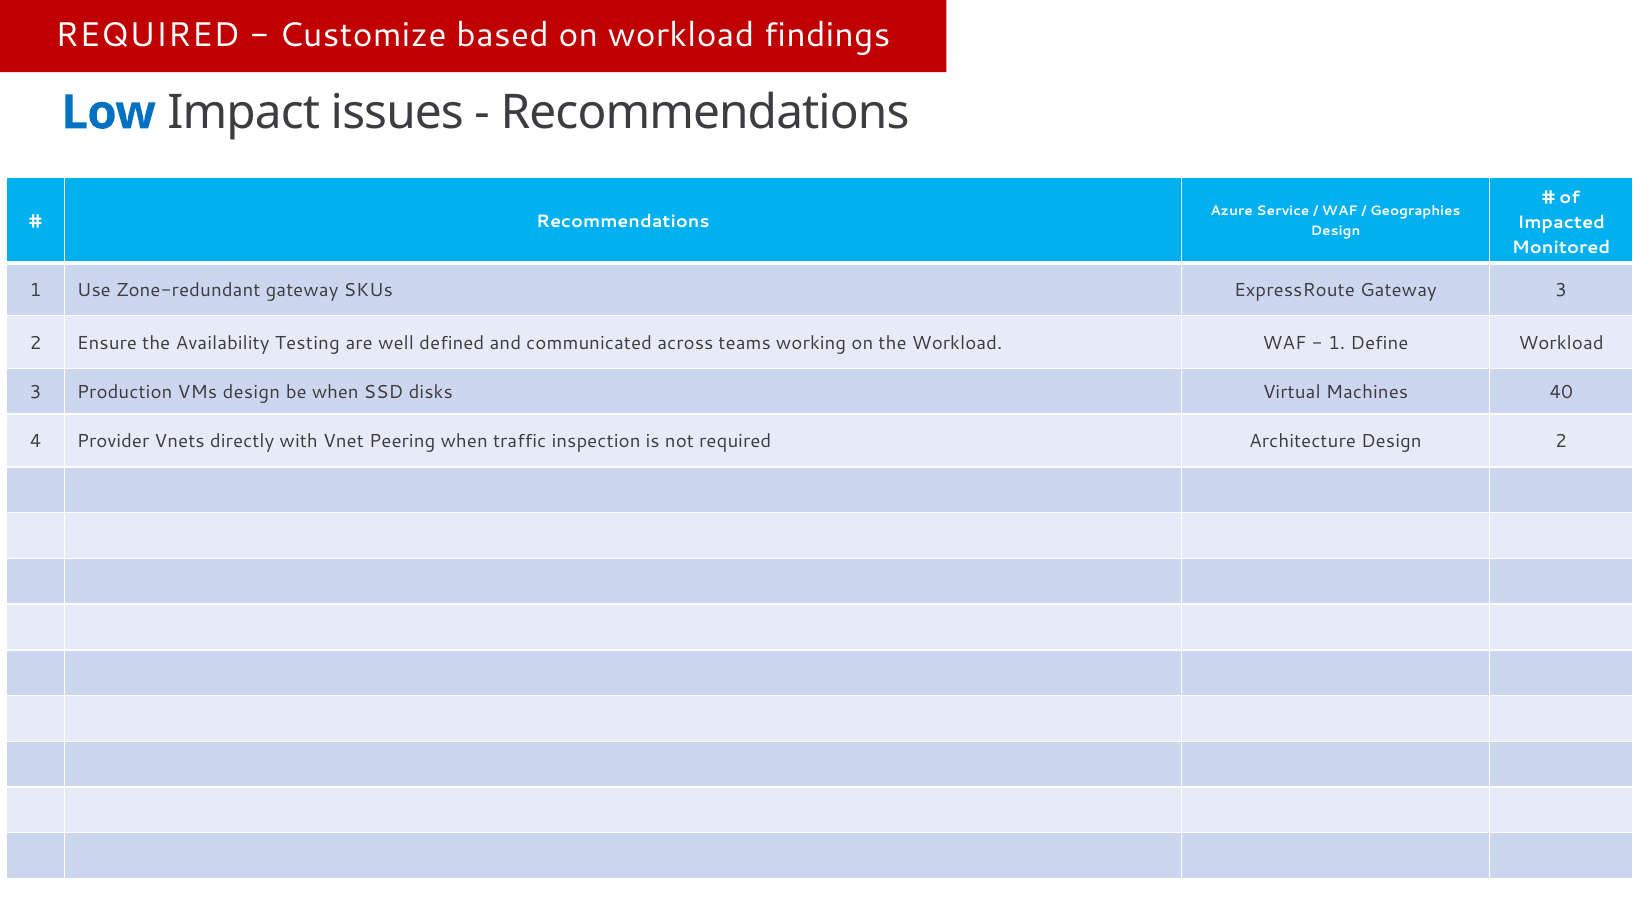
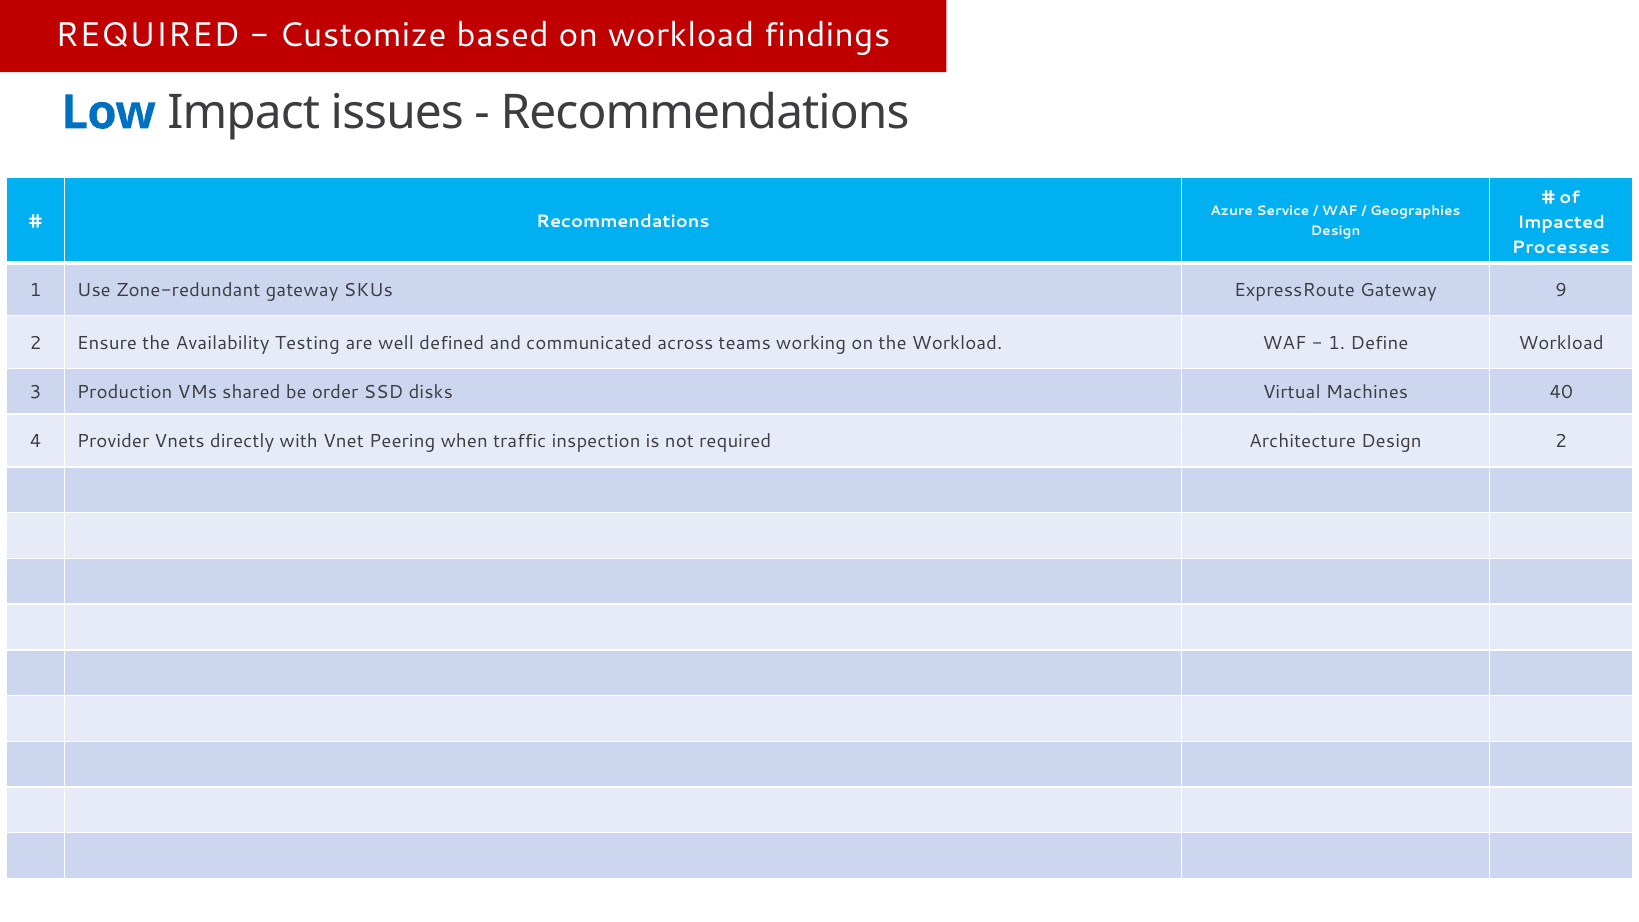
Monitored: Monitored -> Processes
Gateway 3: 3 -> 9
VMs design: design -> shared
be when: when -> order
